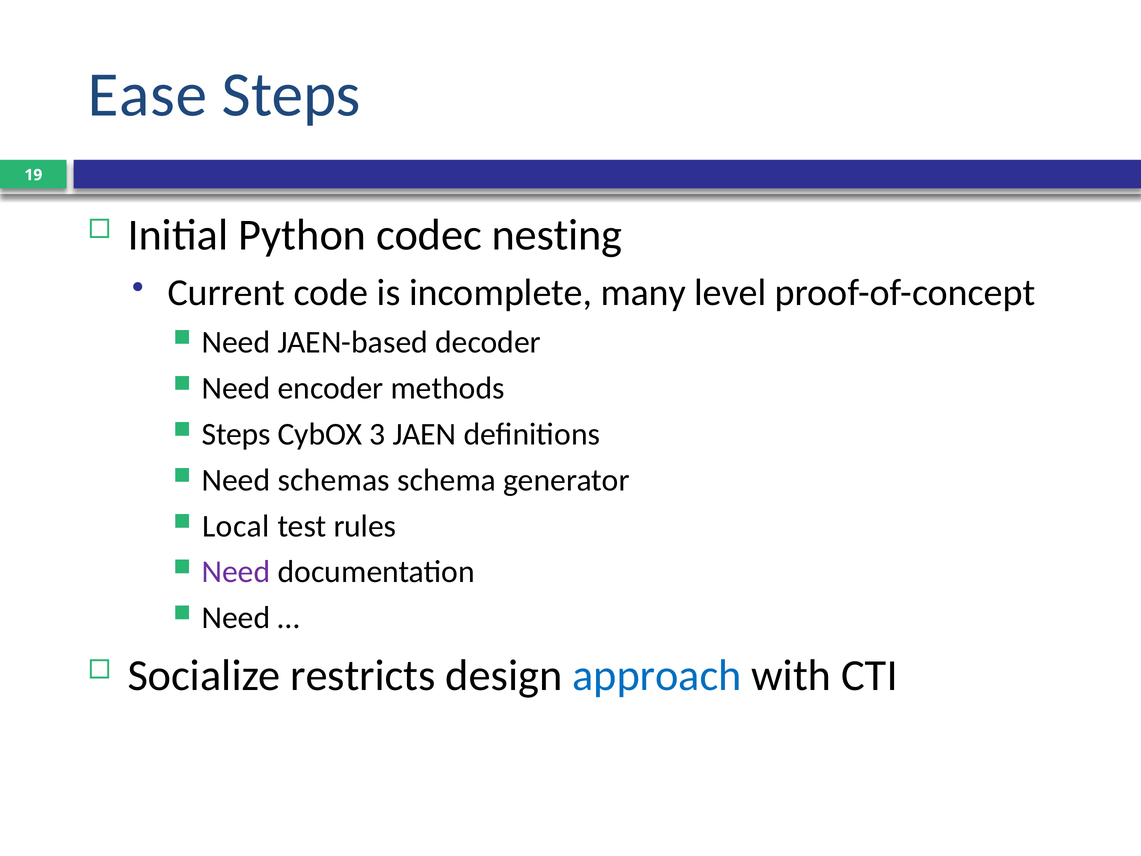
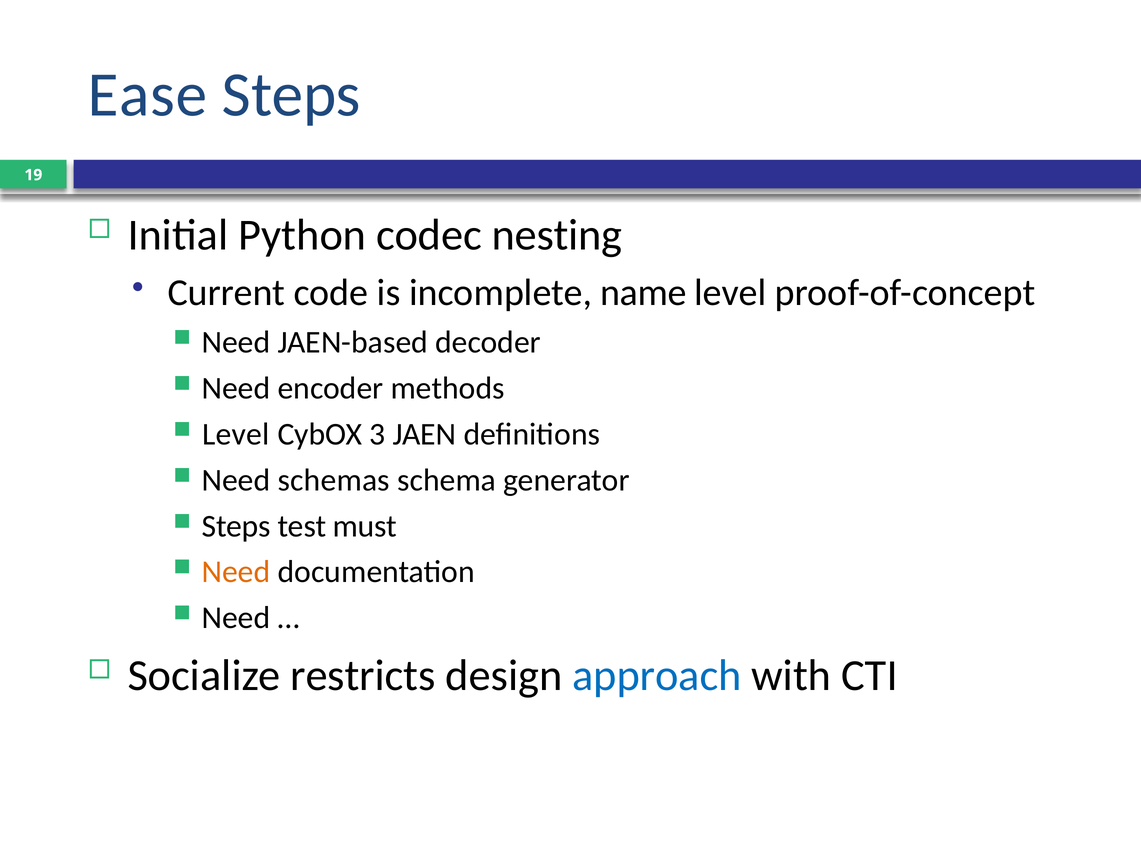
many: many -> name
Steps at (236, 434): Steps -> Level
Local at (236, 526): Local -> Steps
rules: rules -> must
Need at (236, 572) colour: purple -> orange
